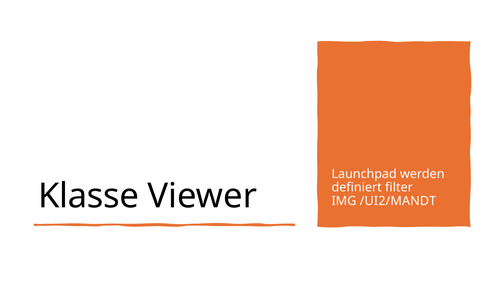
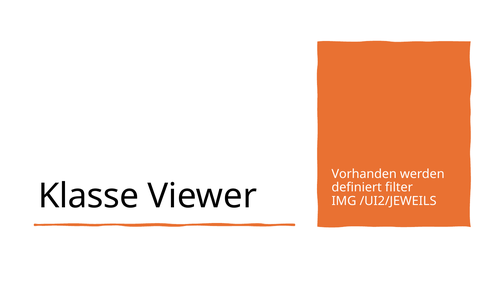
Launchpad: Launchpad -> Vorhanden
/UI2/MANDT: /UI2/MANDT -> /UI2/JEWEILS
